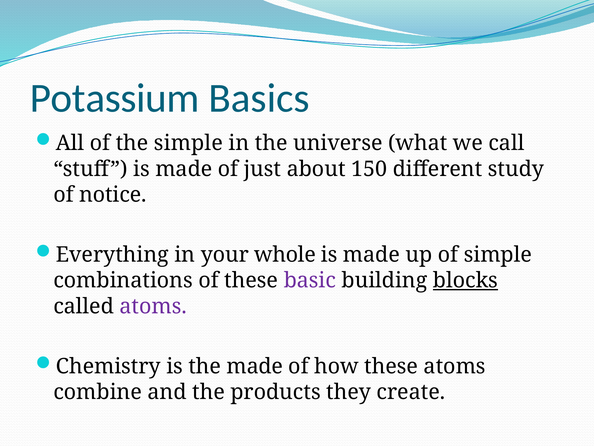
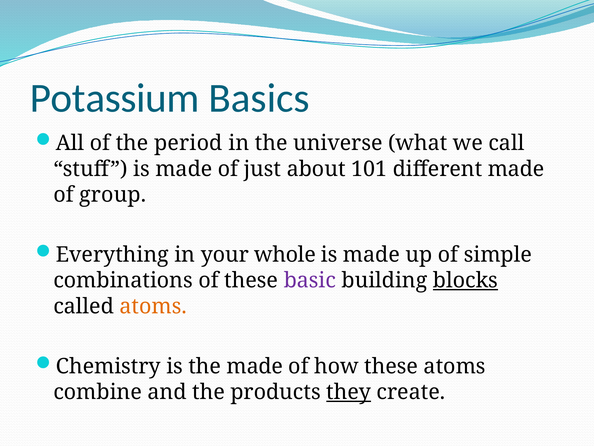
the simple: simple -> period
150: 150 -> 101
different study: study -> made
notice: notice -> group
atoms at (153, 306) colour: purple -> orange
they underline: none -> present
